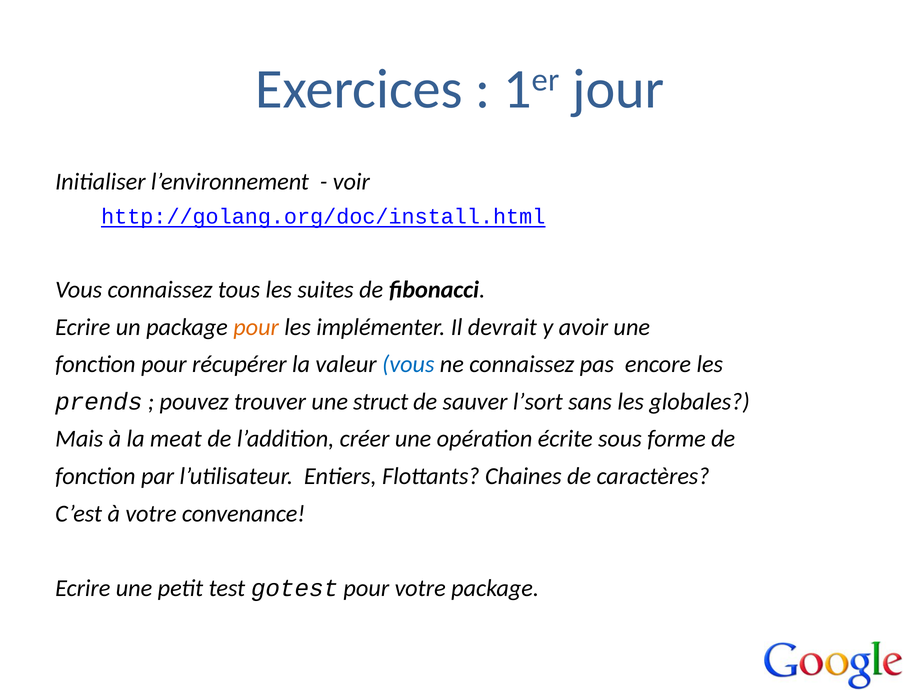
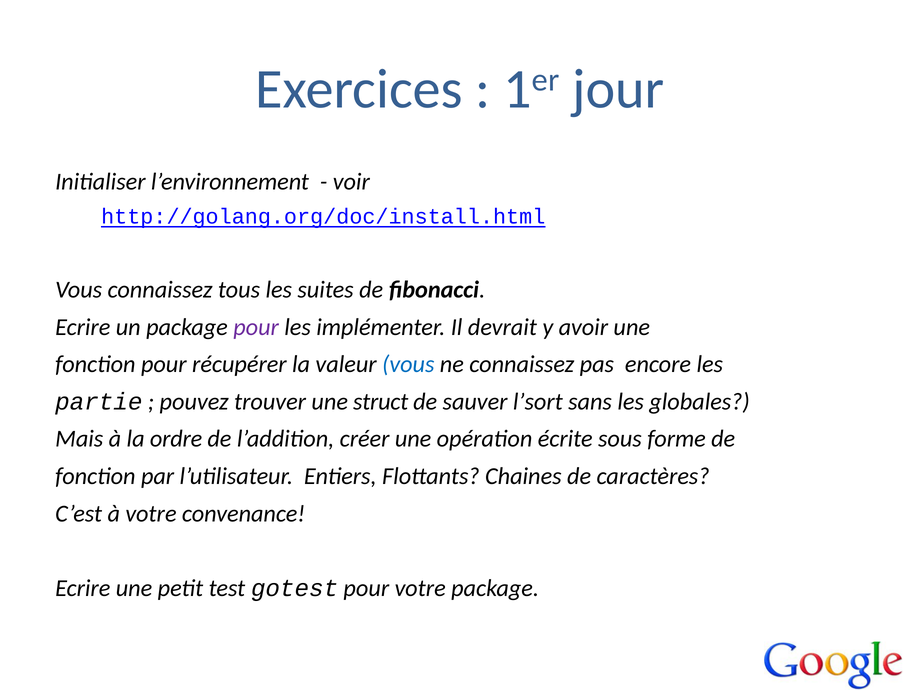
pour at (256, 327) colour: orange -> purple
prends: prends -> partie
meat: meat -> ordre
